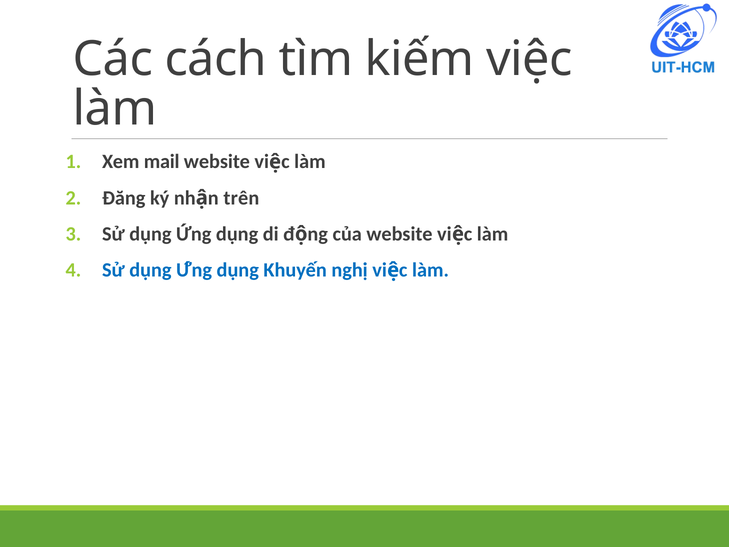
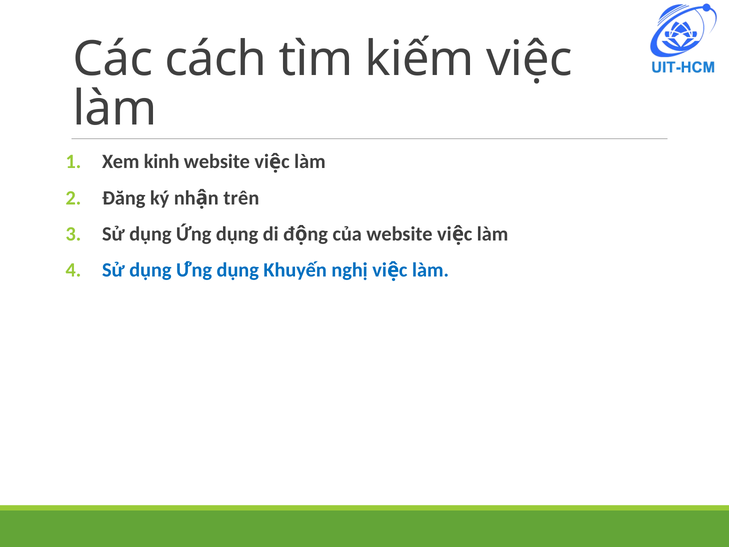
mail: mail -> kinh
